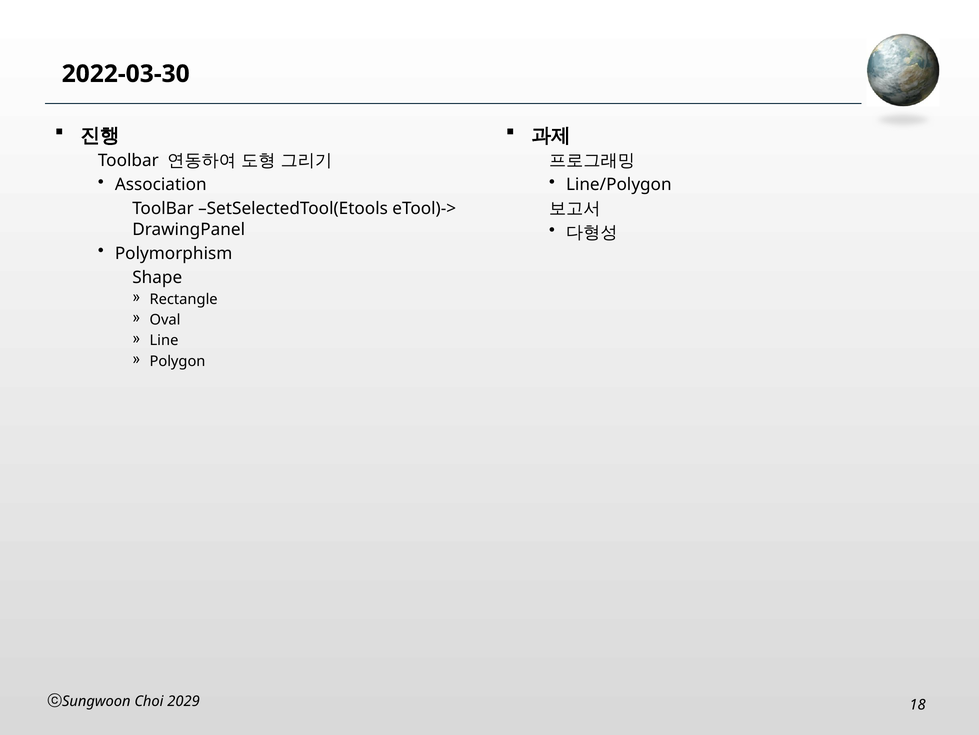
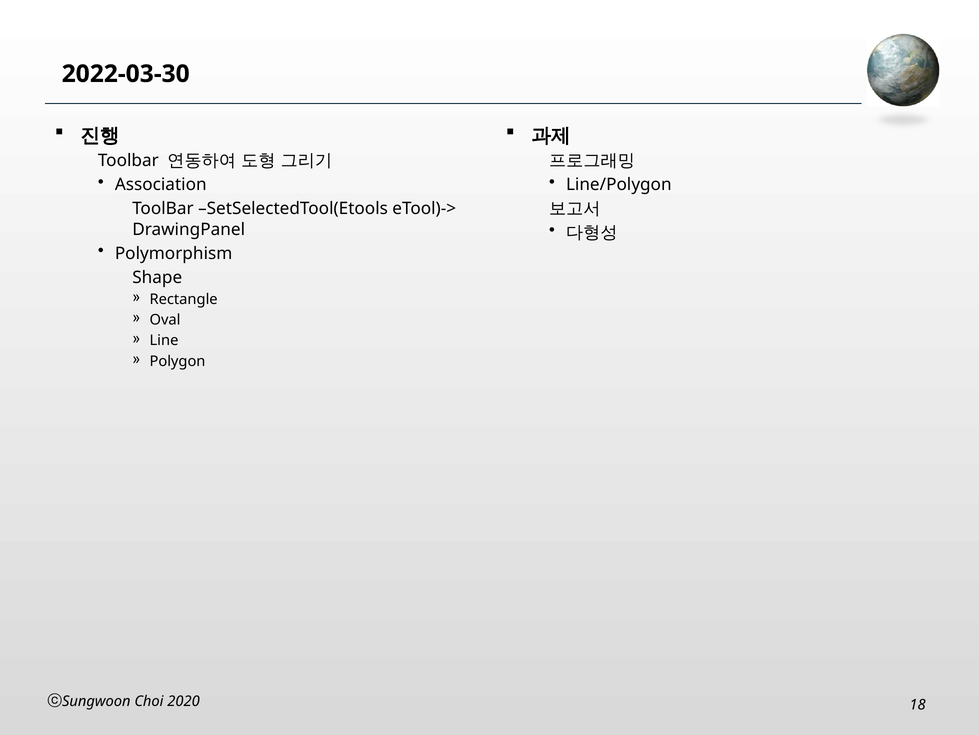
2029: 2029 -> 2020
